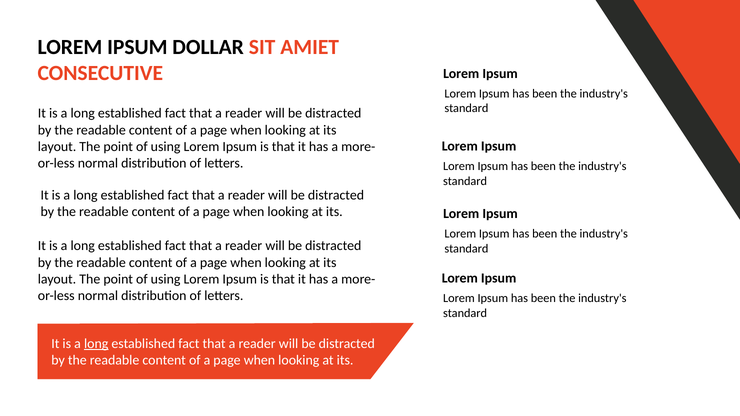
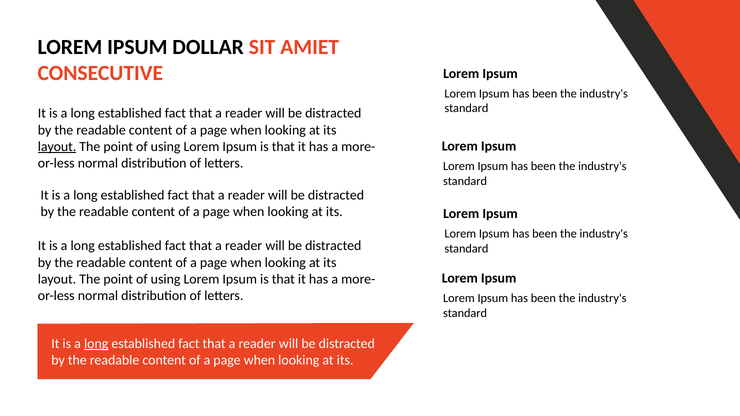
layout at (57, 147) underline: none -> present
